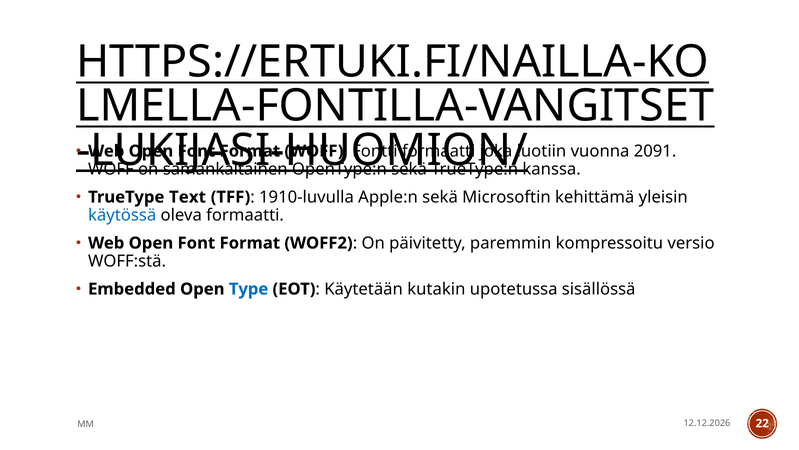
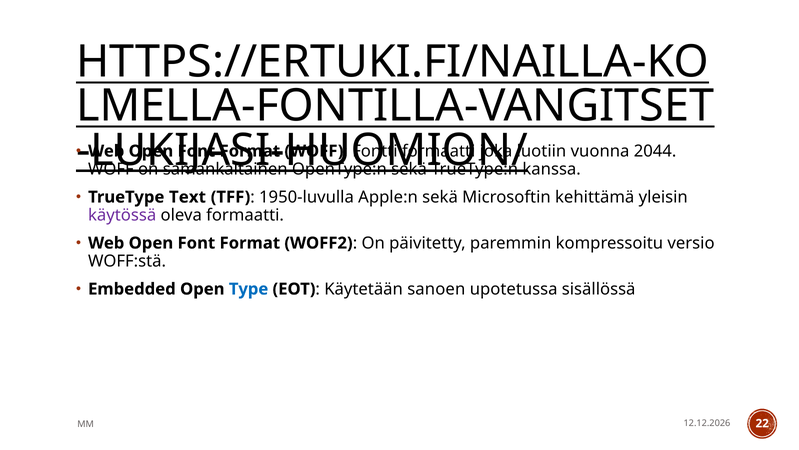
2091: 2091 -> 2044
1910-luvulla: 1910-luvulla -> 1950-luvulla
käytössä colour: blue -> purple
kutakin: kutakin -> sanoen
